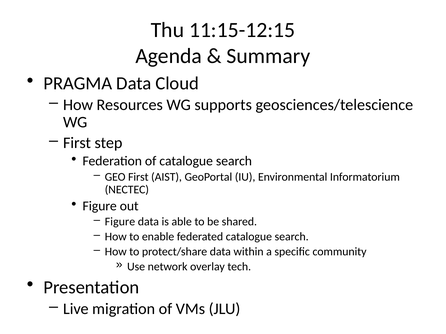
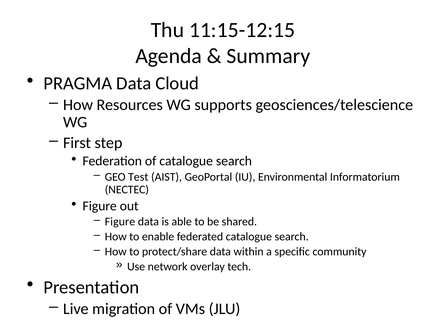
GEO First: First -> Test
